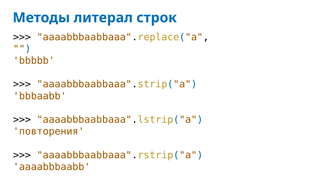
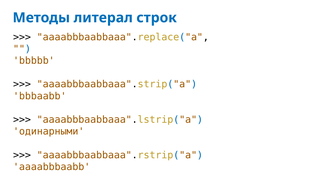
повторения: повторения -> одинарными
